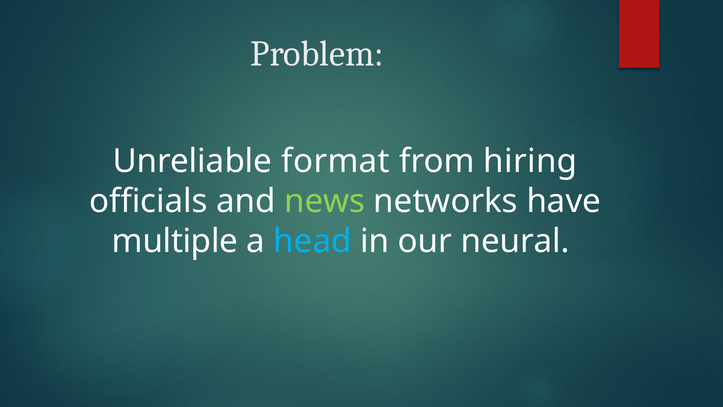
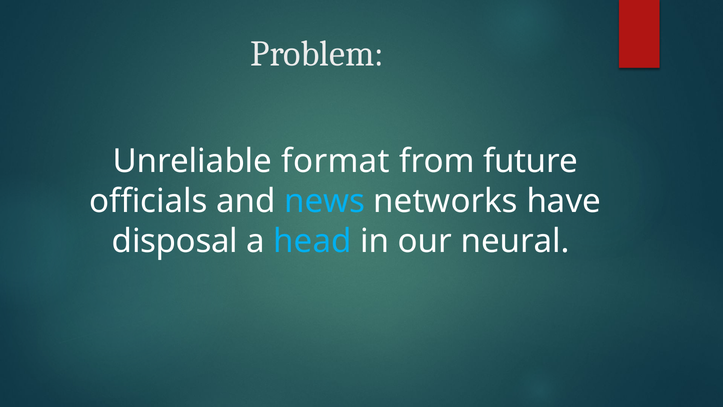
hiring: hiring -> future
news colour: light green -> light blue
multiple: multiple -> disposal
